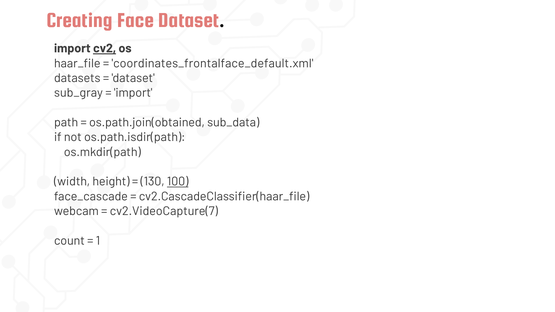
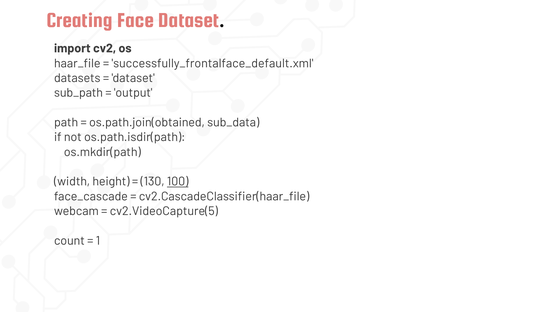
cv2 underline: present -> none
coordinates_frontalface_default.xml: coordinates_frontalface_default.xml -> successfully_frontalface_default.xml
sub_gray: sub_gray -> sub_path
import at (133, 93): import -> output
cv2.VideoCapture(7: cv2.VideoCapture(7 -> cv2.VideoCapture(5
